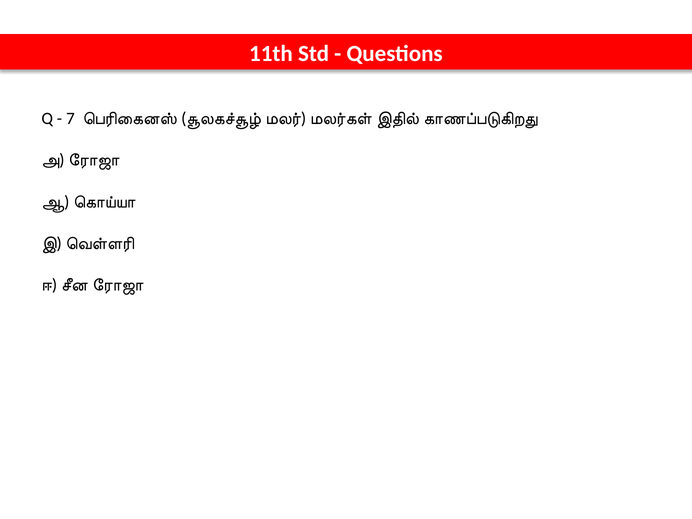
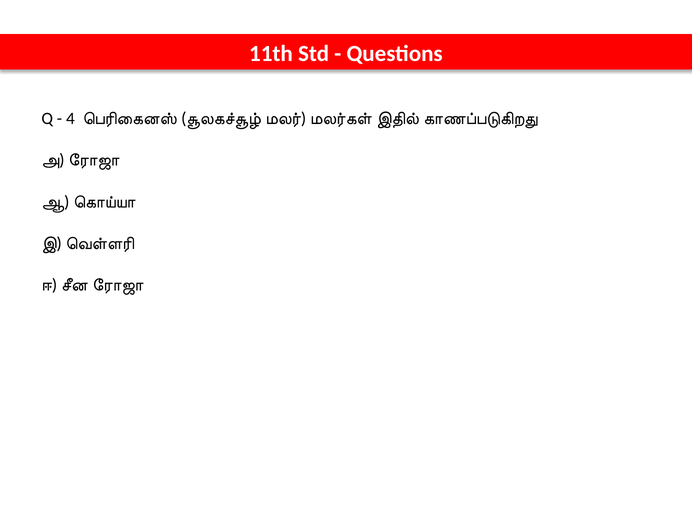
7: 7 -> 4
